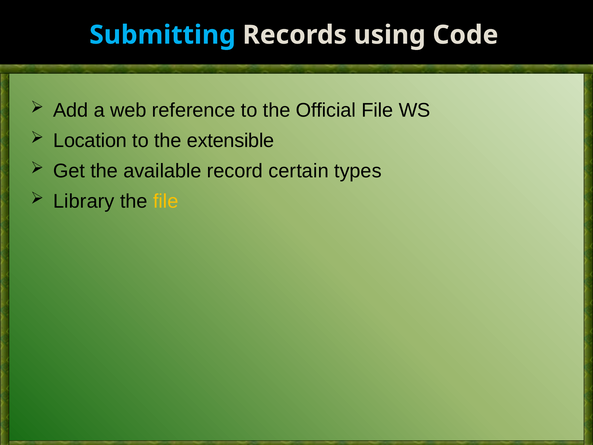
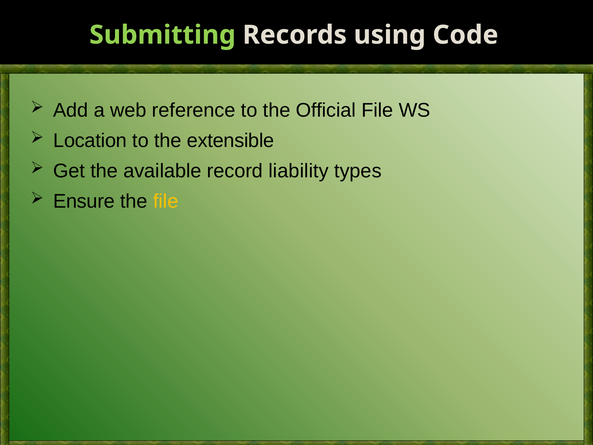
Submitting colour: light blue -> light green
certain: certain -> liability
Library: Library -> Ensure
